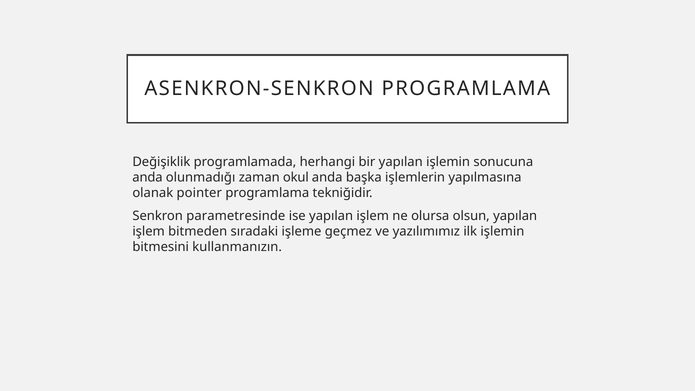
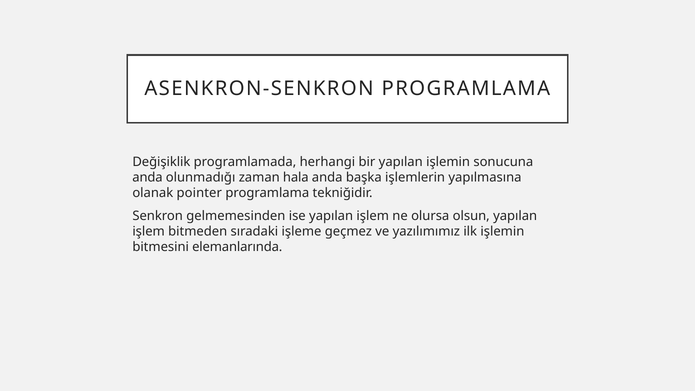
okul: okul -> hala
parametresinde: parametresinde -> gelmemesinden
kullanmanızın: kullanmanızın -> elemanlarında
